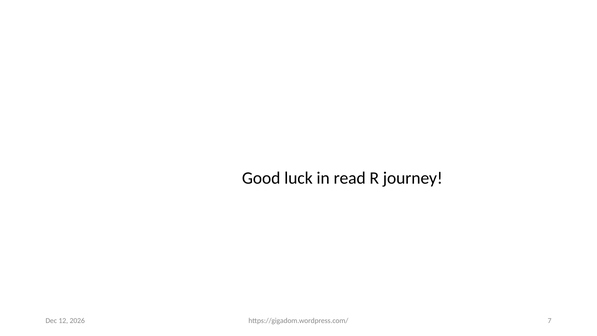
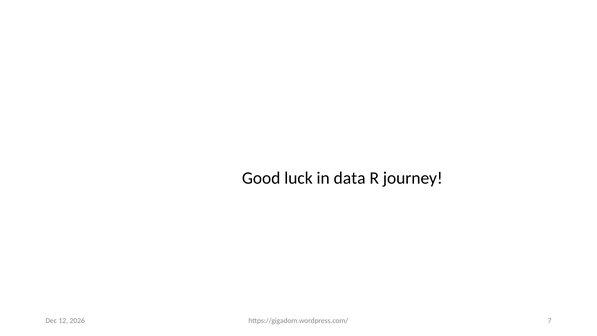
read: read -> data
